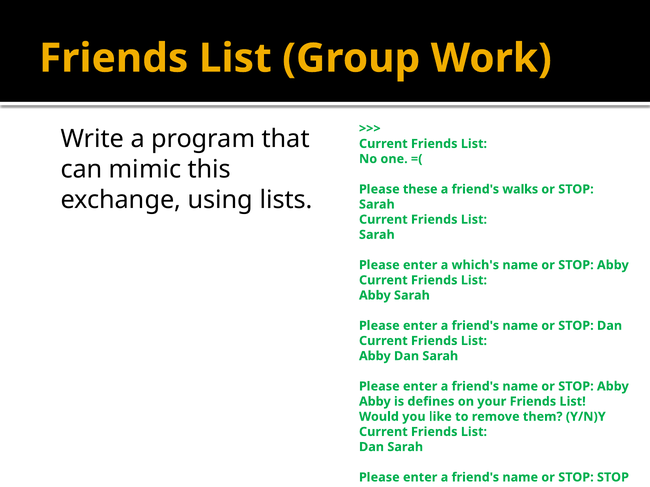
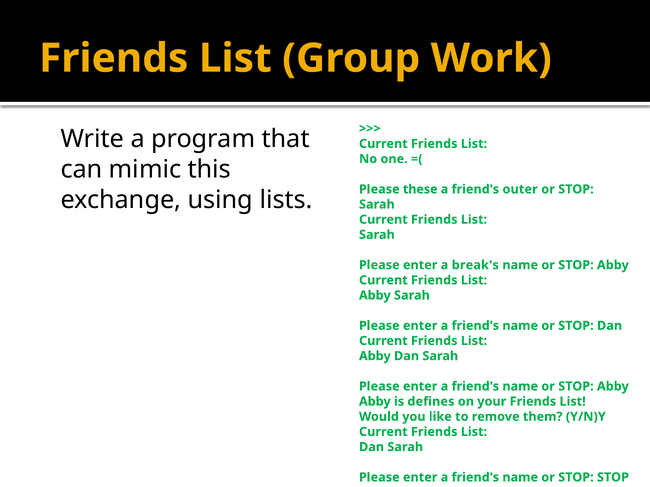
walks: walks -> outer
which's: which's -> break's
